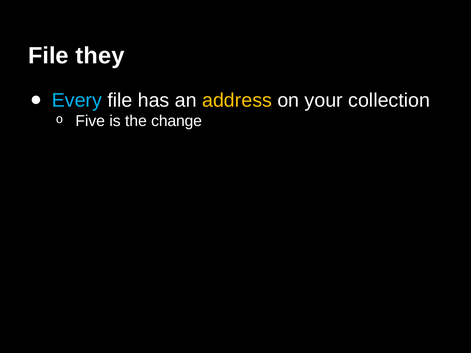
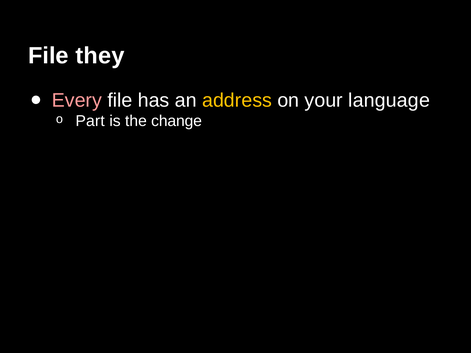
Every colour: light blue -> pink
collection: collection -> language
Five: Five -> Part
